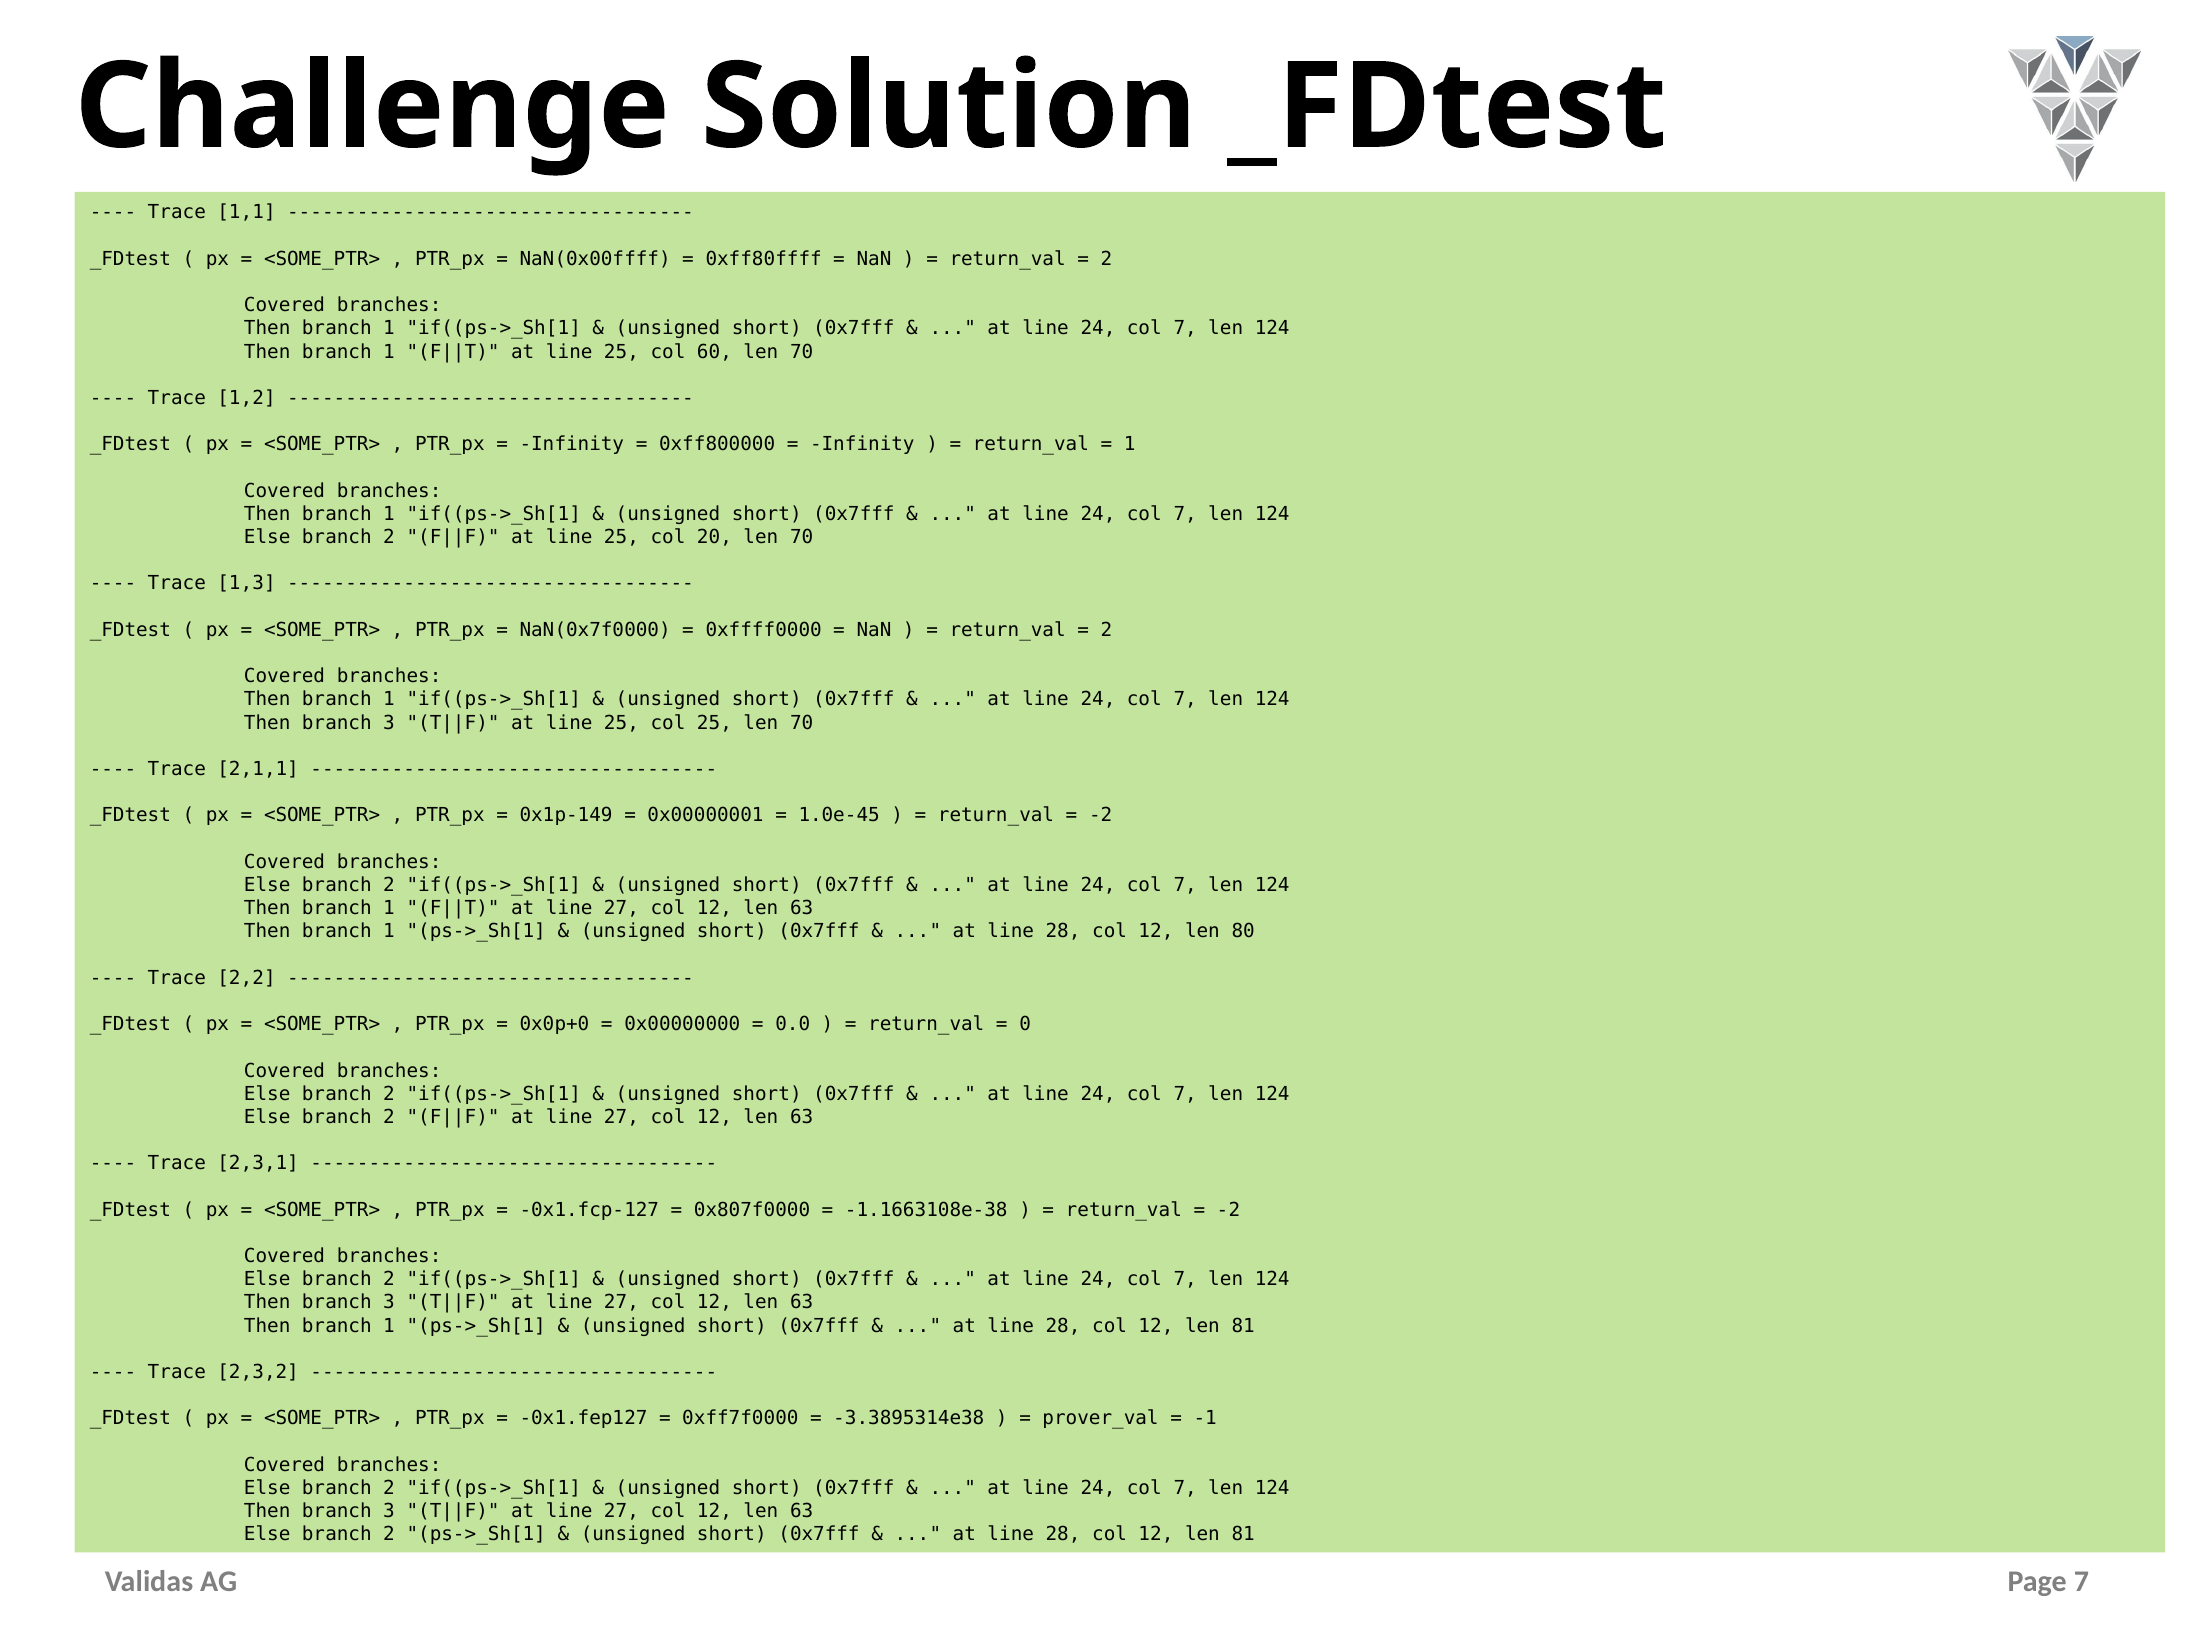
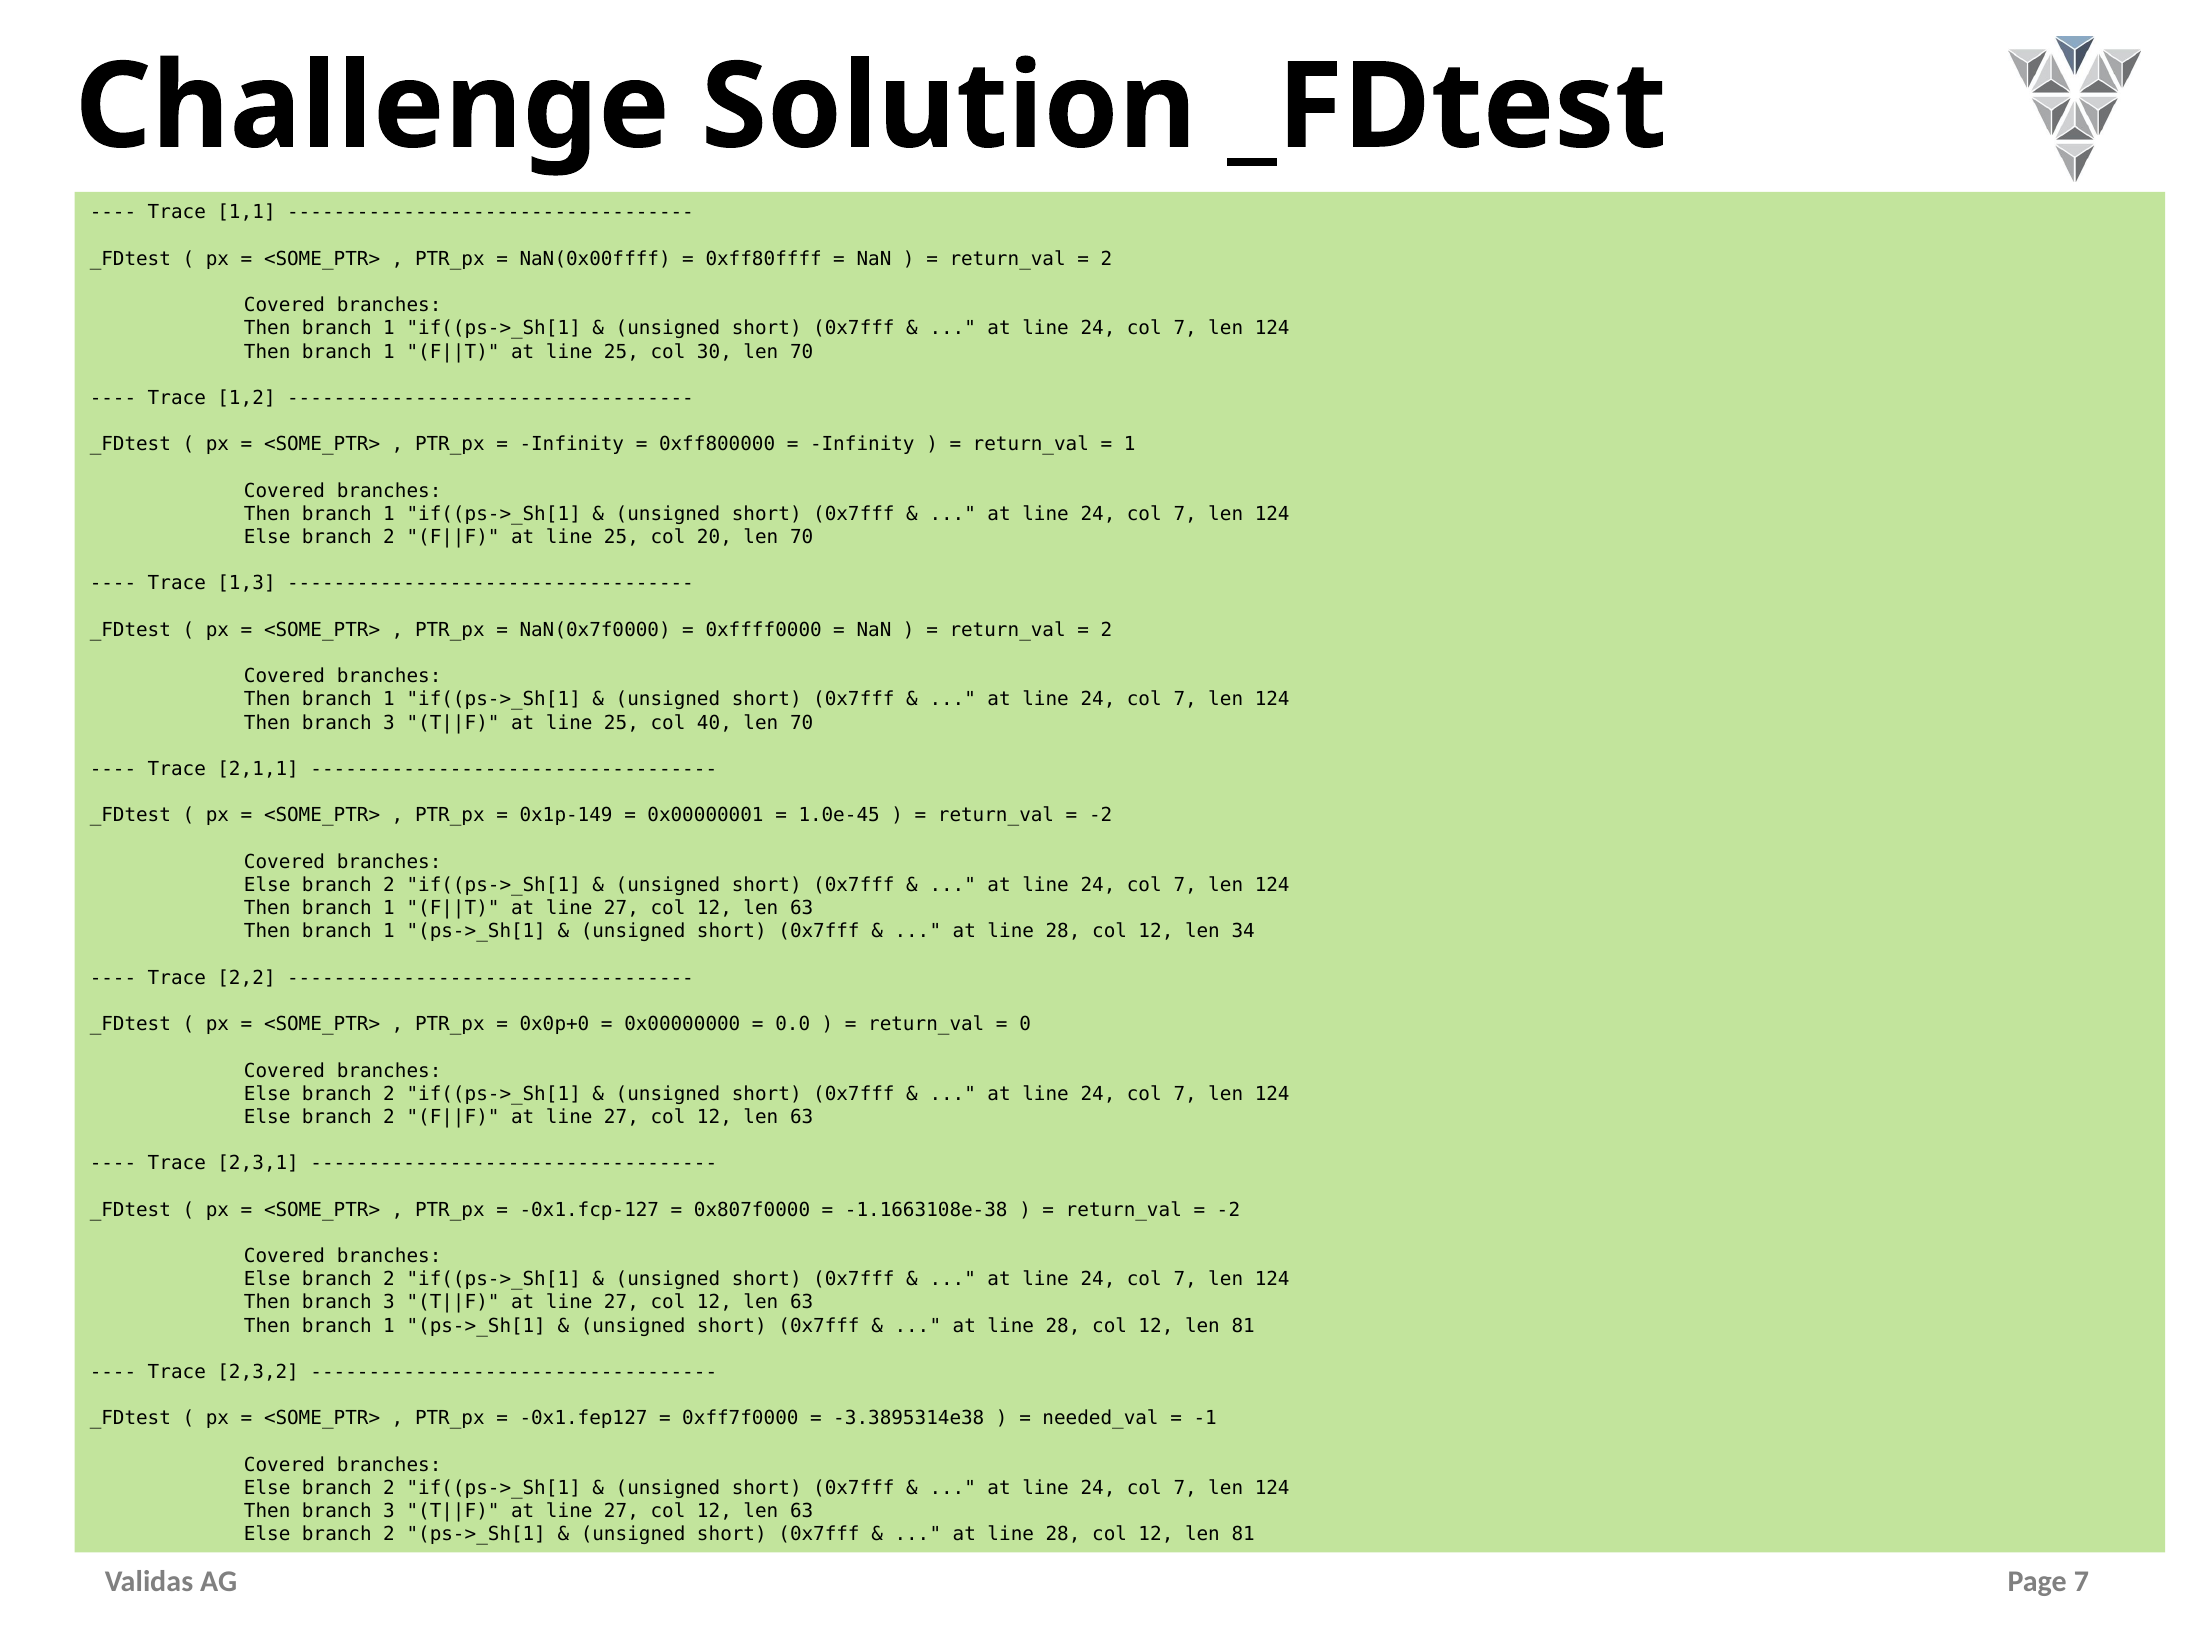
60: 60 -> 30
col 25: 25 -> 40
80: 80 -> 34
prover_val: prover_val -> needed_val
